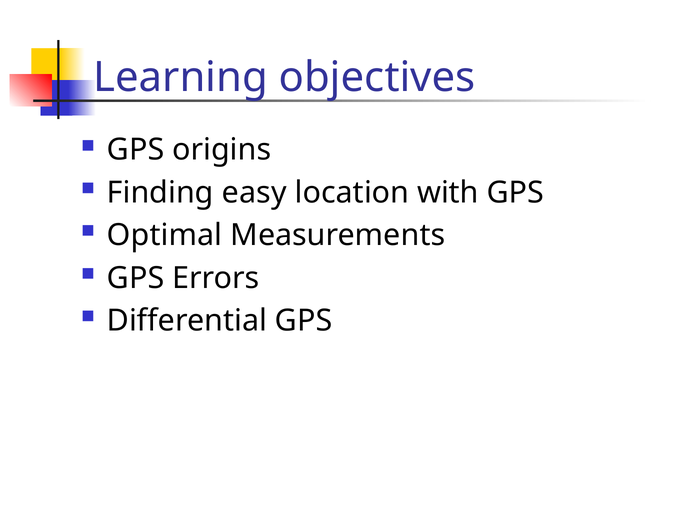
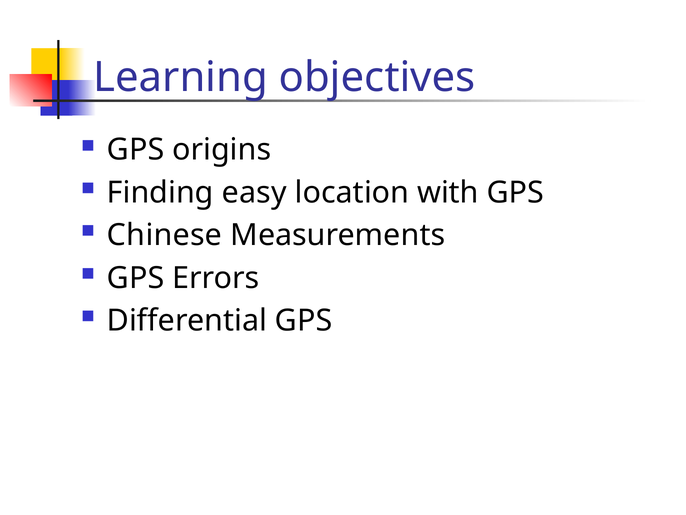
Optimal: Optimal -> Chinese
